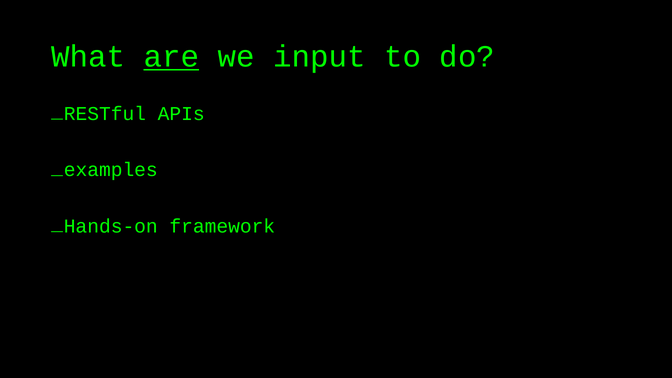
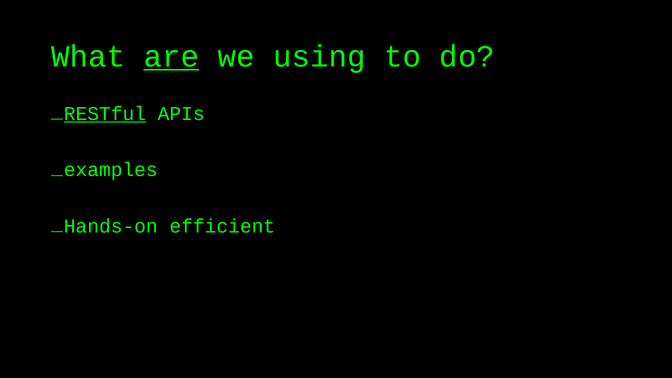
input: input -> using
RESTful underline: none -> present
framework: framework -> efficient
